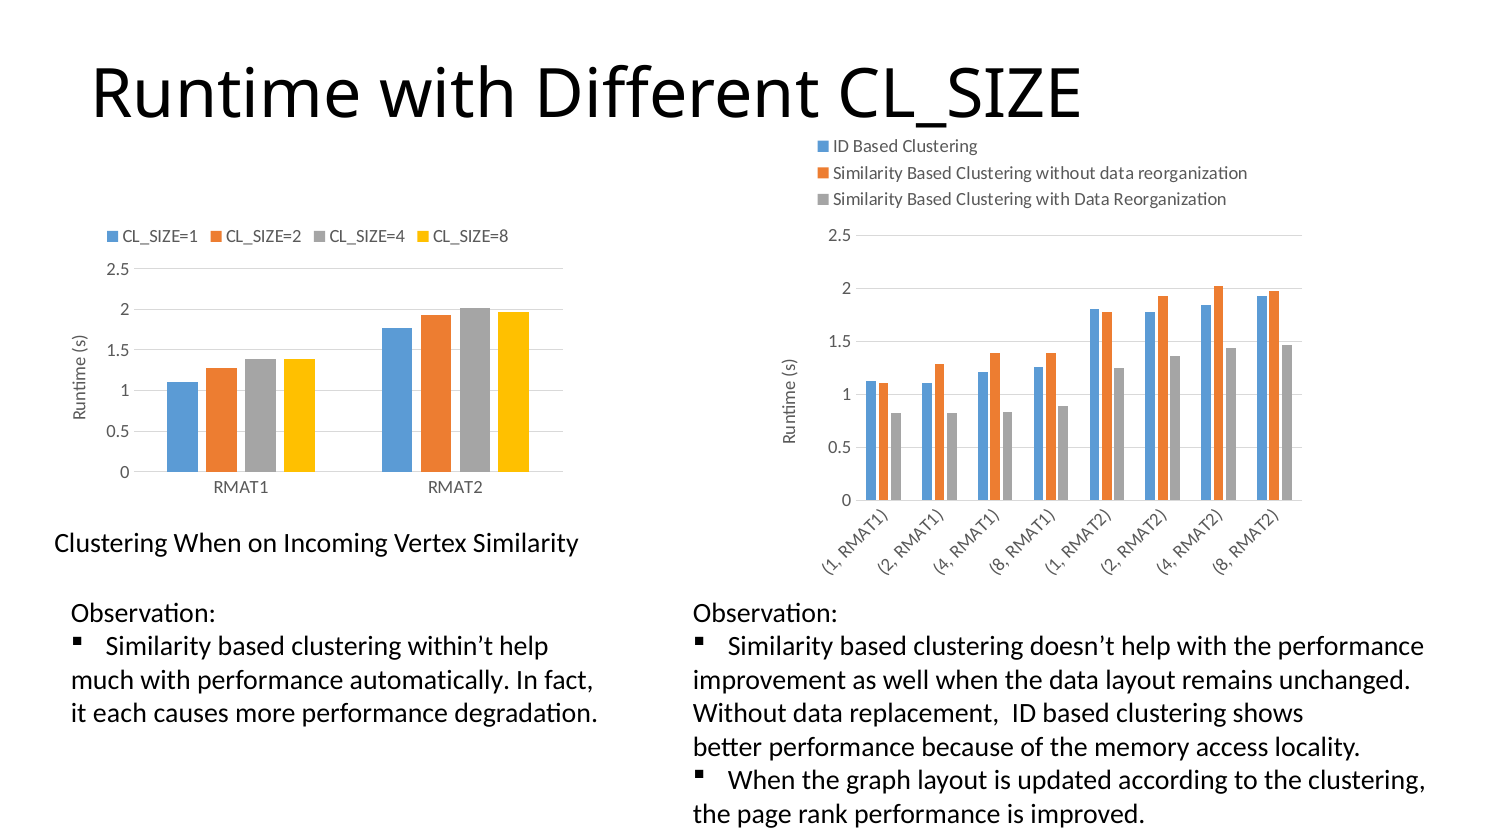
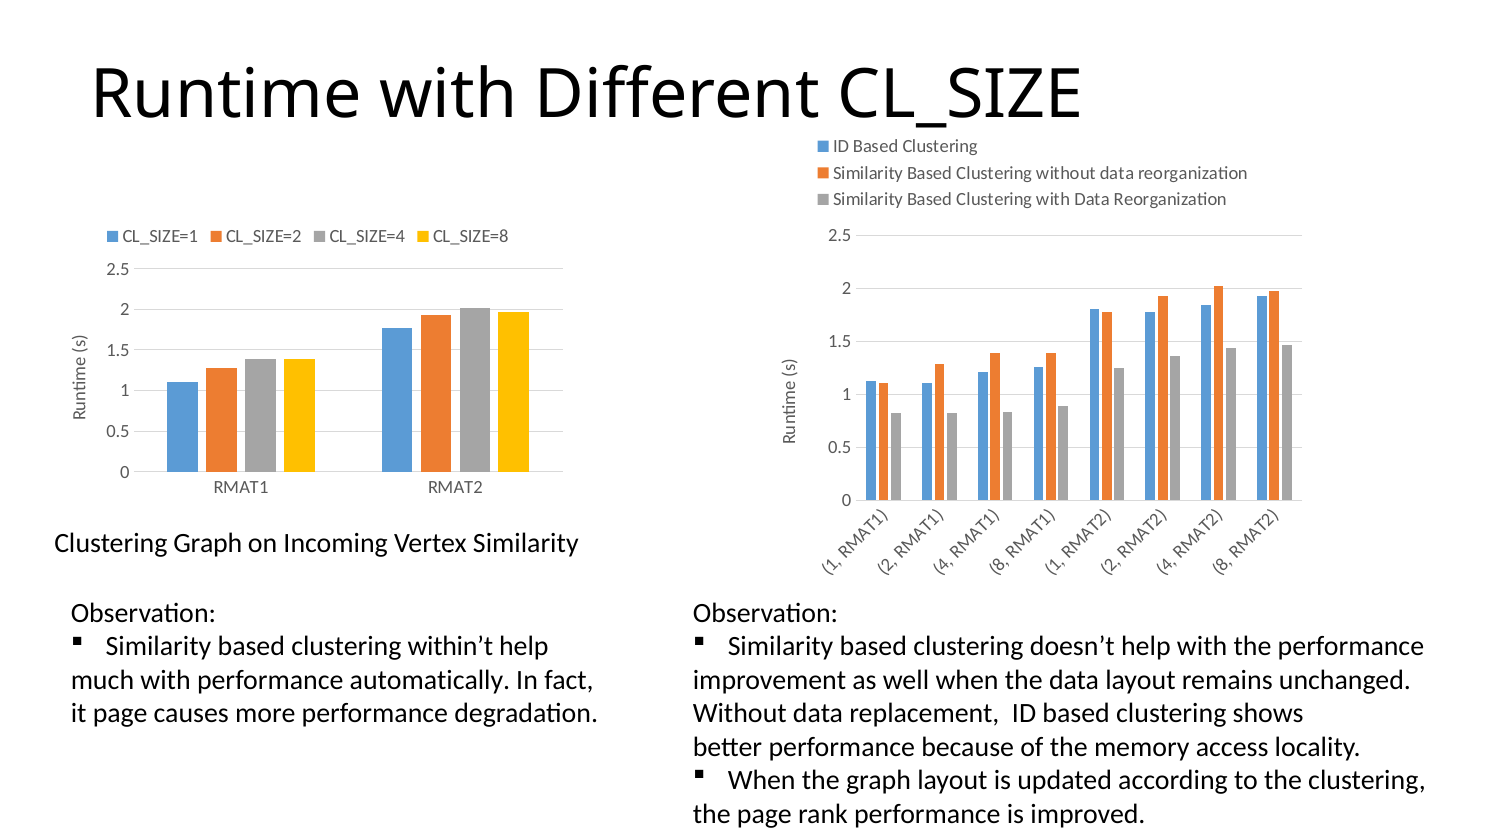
Clustering When: When -> Graph
it each: each -> page
